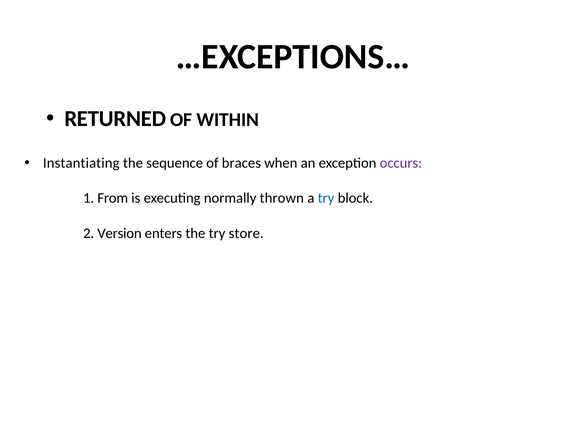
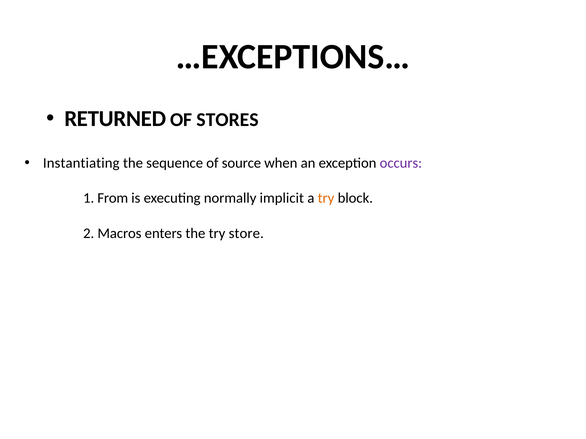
WITHIN: WITHIN -> STORES
braces: braces -> source
thrown: thrown -> implicit
try at (326, 198) colour: blue -> orange
Version: Version -> Macros
